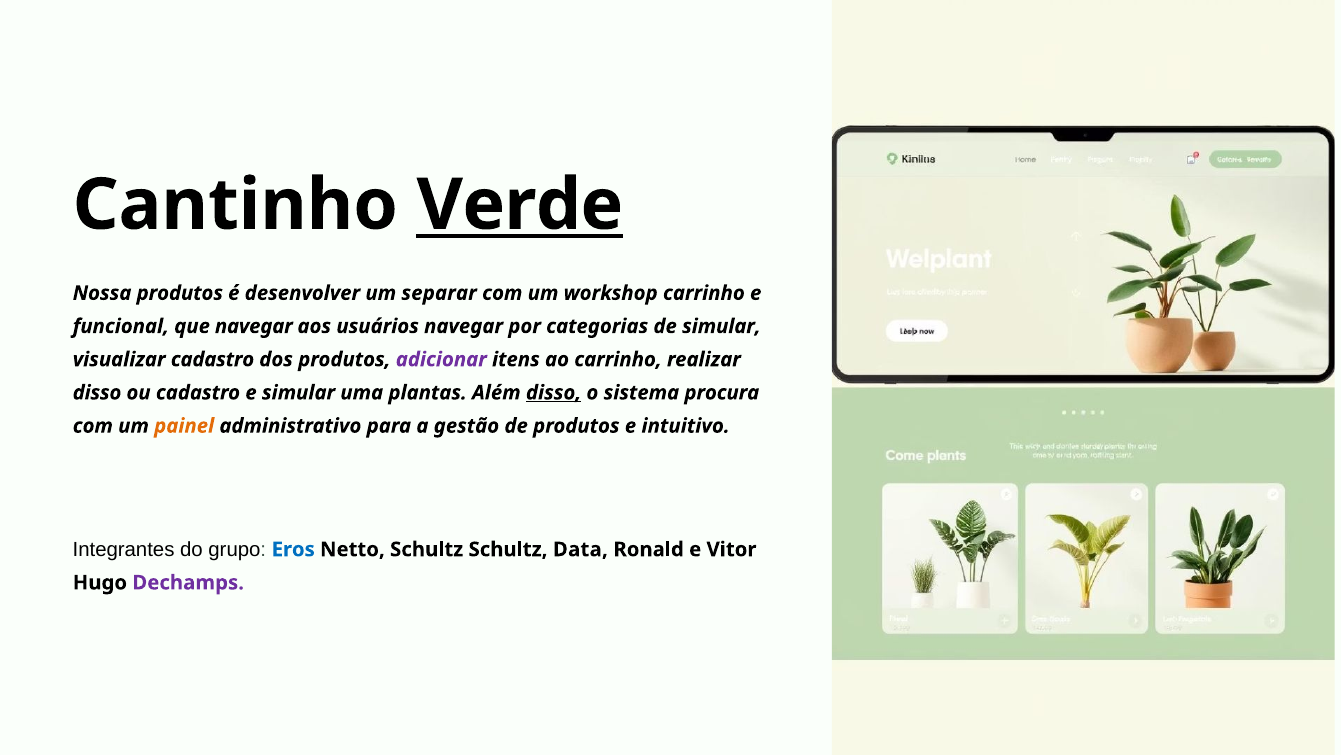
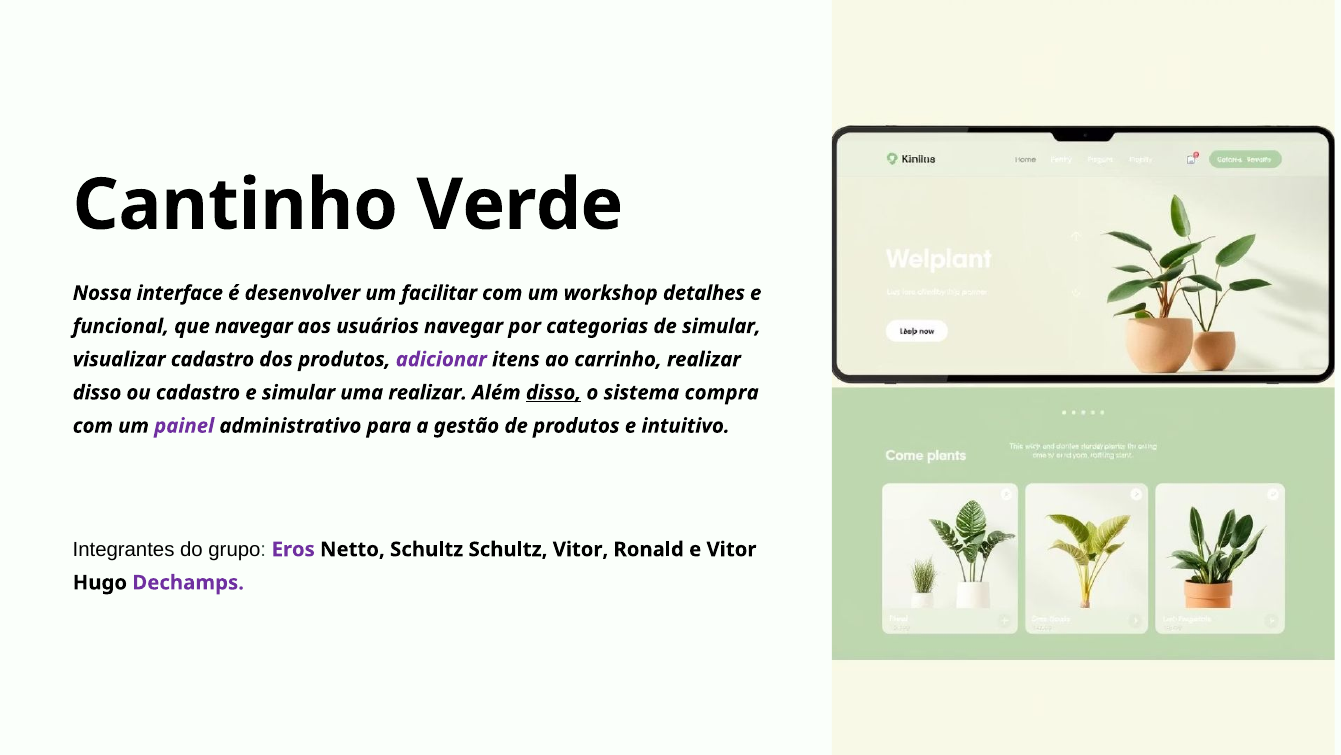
Verde underline: present -> none
Nossa produtos: produtos -> interface
separar: separar -> facilitar
workshop carrinho: carrinho -> detalhes
uma plantas: plantas -> realizar
procura: procura -> compra
painel colour: orange -> purple
Eros colour: blue -> purple
Schultz Data: Data -> Vitor
